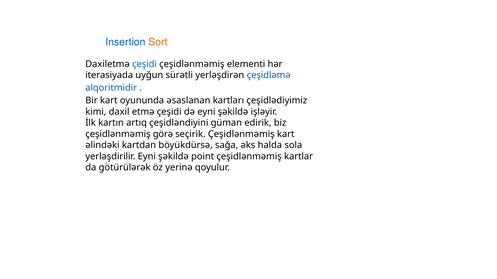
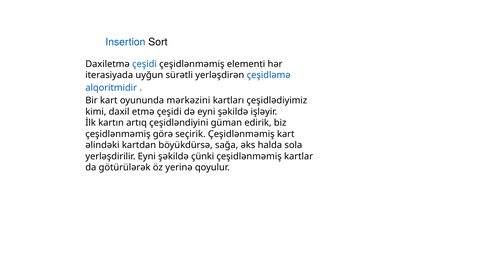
Sort colour: orange -> black
əsaslanan: əsaslanan -> mərkəzini
point: point -> çünki
